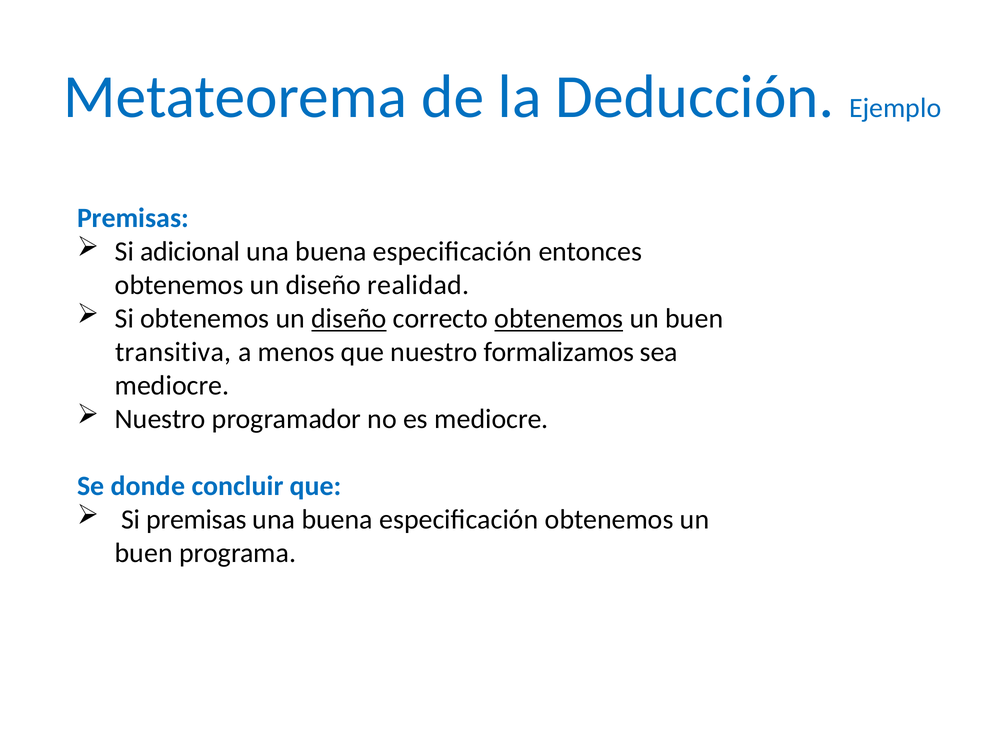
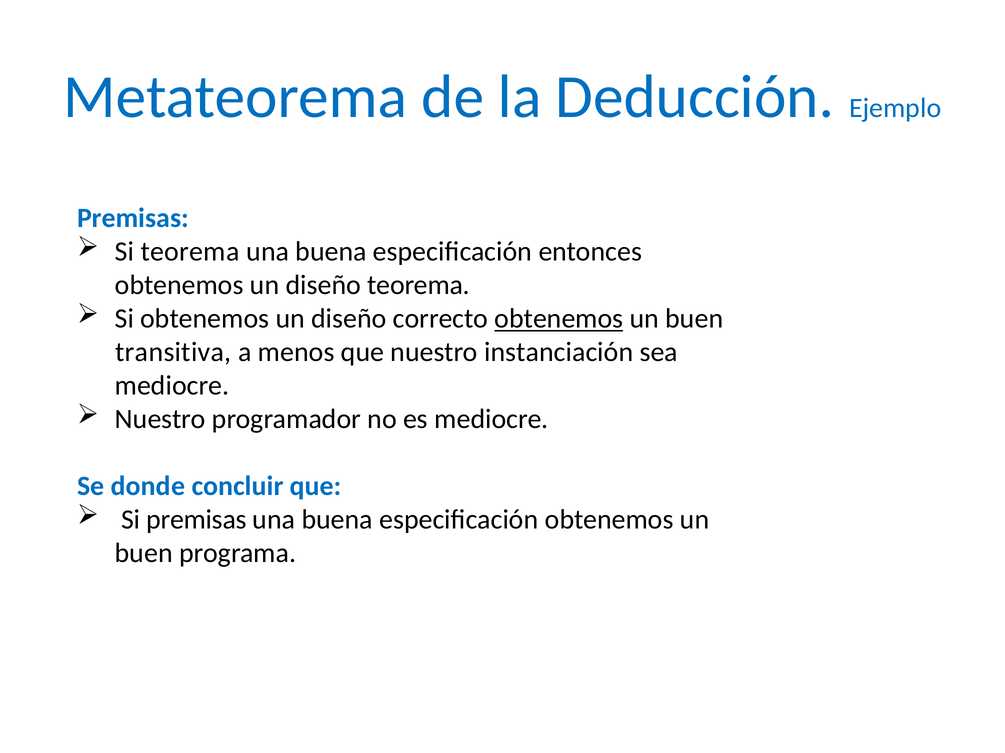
Si adicional: adicional -> teorema
diseño realidad: realidad -> teorema
diseño at (349, 319) underline: present -> none
formalizamos: formalizamos -> instanciación
